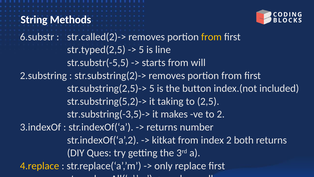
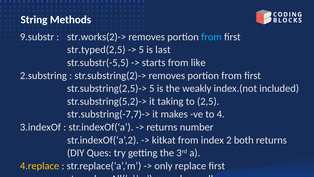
6.substr: 6.substr -> 9.substr
str.called(2)->: str.called(2)-> -> str.works(2)->
from at (211, 37) colour: yellow -> light blue
line: line -> last
will: will -> like
button: button -> weakly
str.substring(-3,5)->: str.substring(-3,5)-> -> str.substring(-7,7)->
to 2: 2 -> 4
